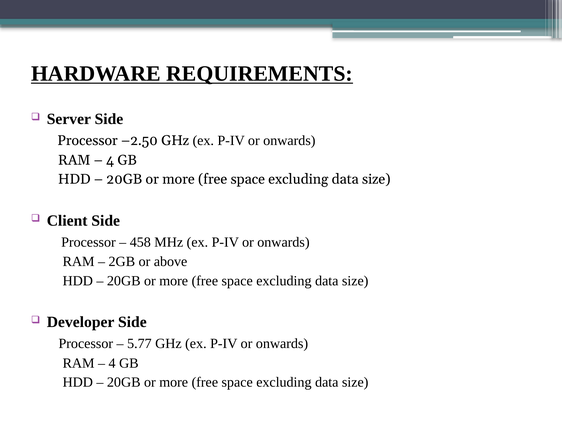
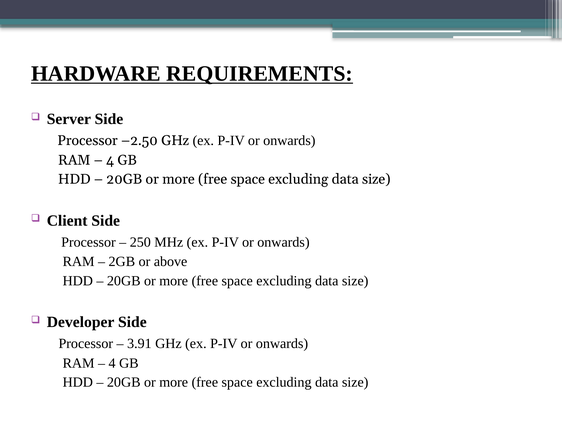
458: 458 -> 250
5.77: 5.77 -> 3.91
